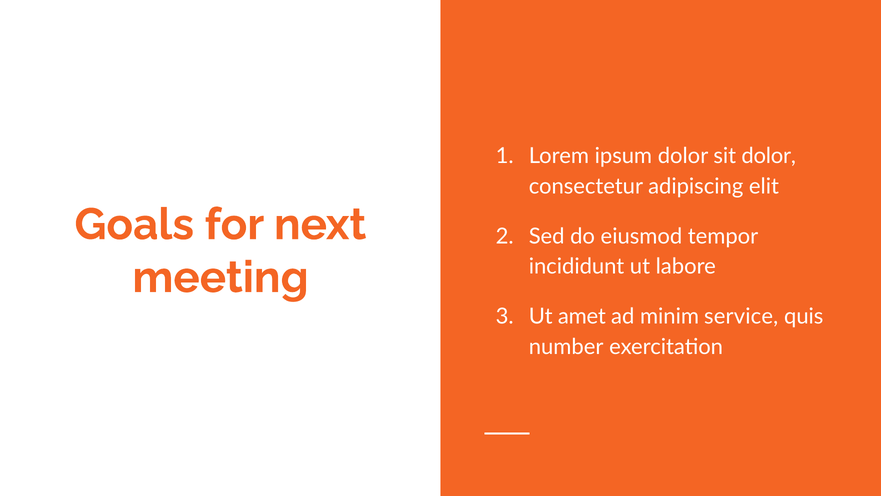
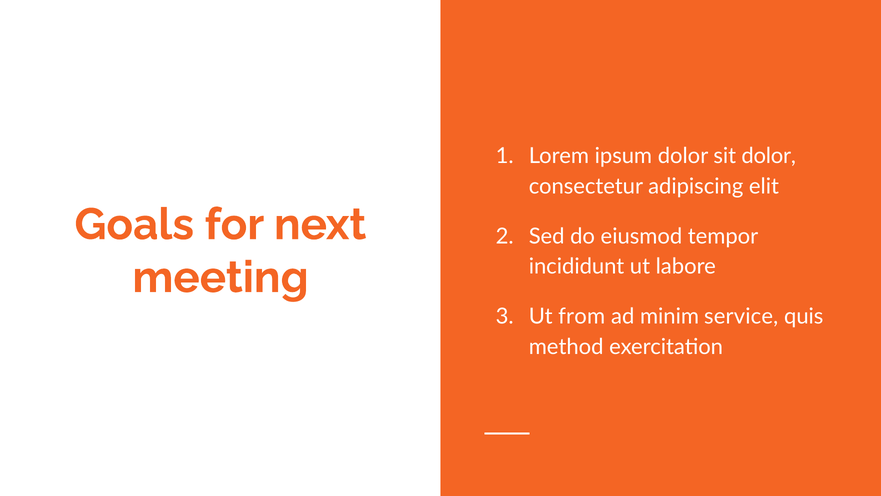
amet: amet -> from
number: number -> method
